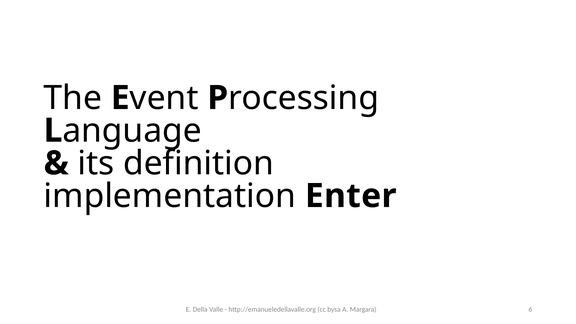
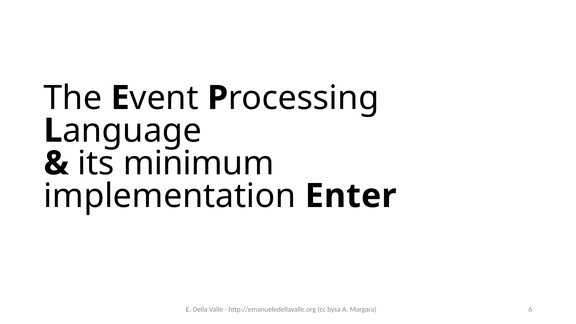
definition: definition -> minimum
